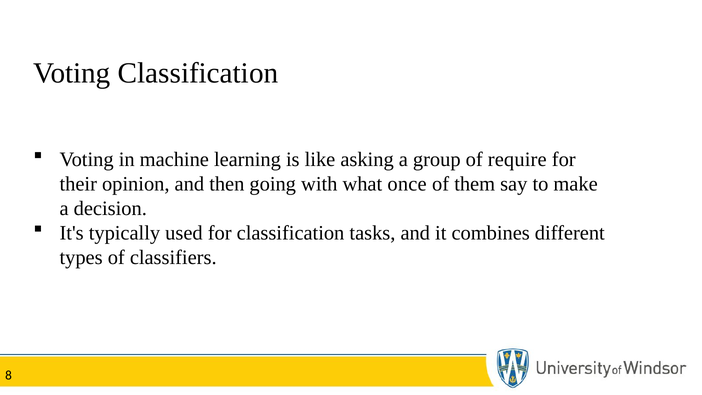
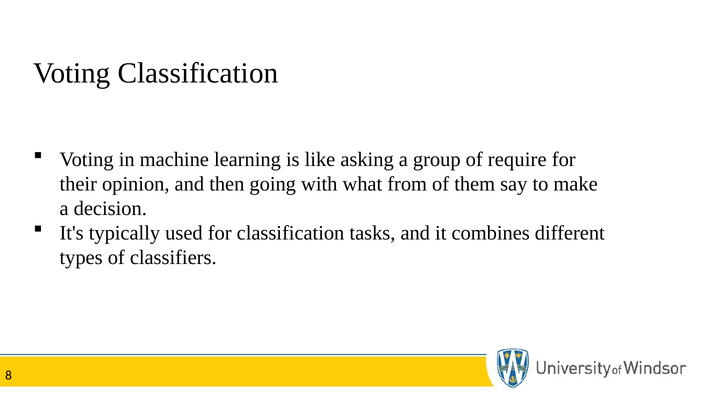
once: once -> from
